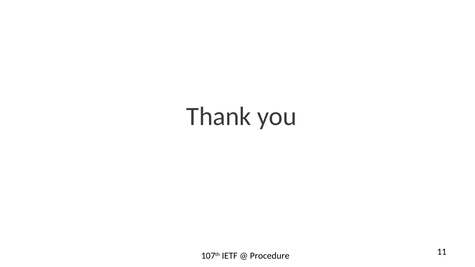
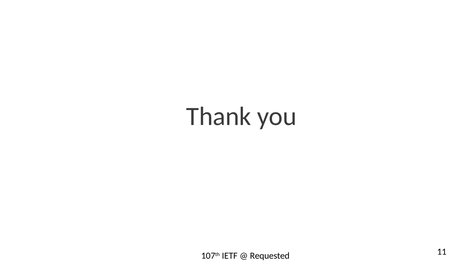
Procedure: Procedure -> Requested
